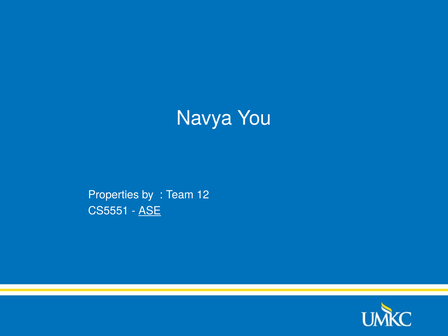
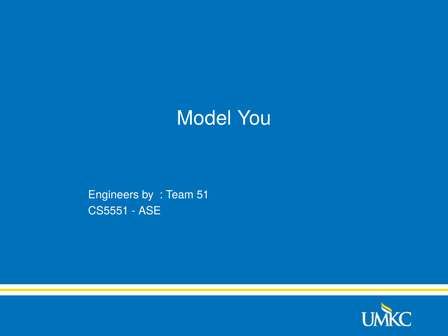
Navya: Navya -> Model
Properties: Properties -> Engineers
12: 12 -> 51
ASE underline: present -> none
